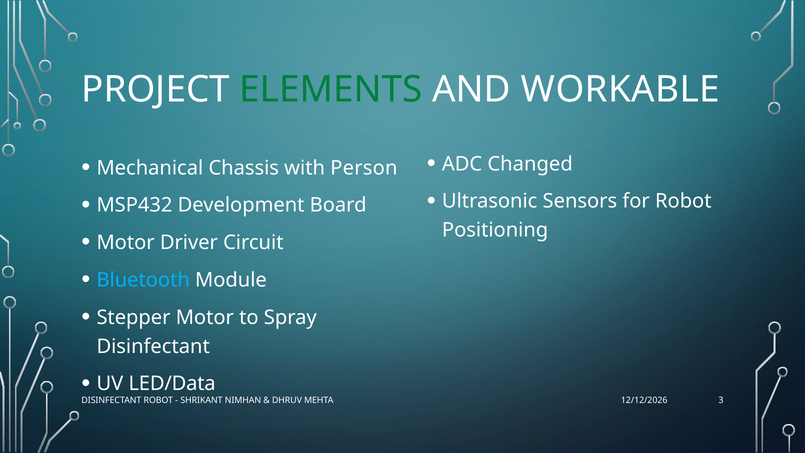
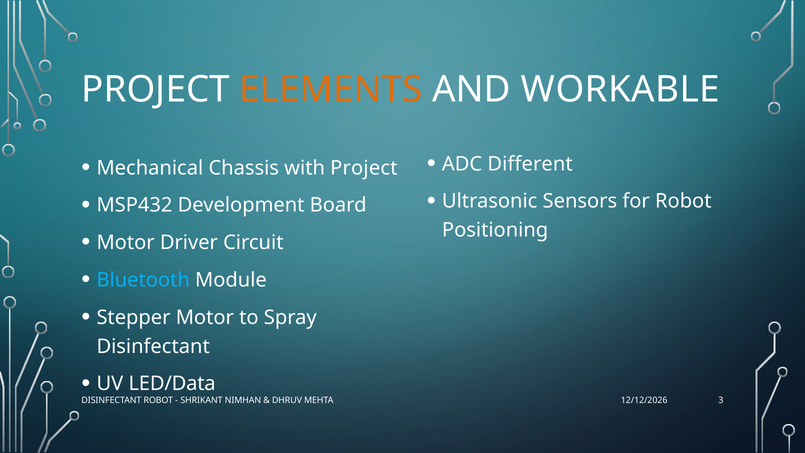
ELEMENTS colour: green -> orange
Changed: Changed -> Different
with Person: Person -> Project
